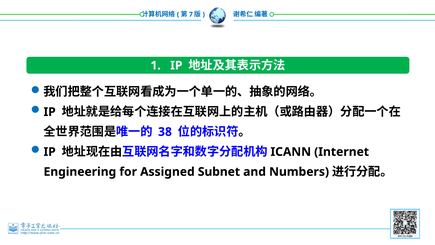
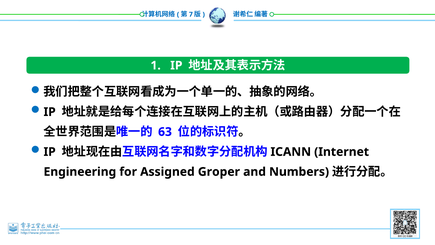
38: 38 -> 63
Subnet: Subnet -> Groper
